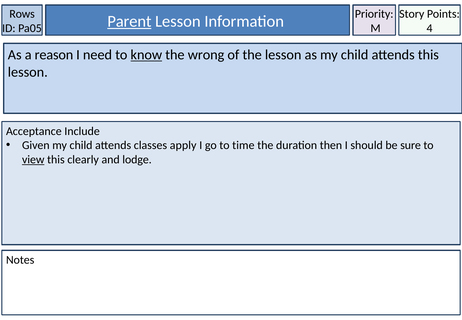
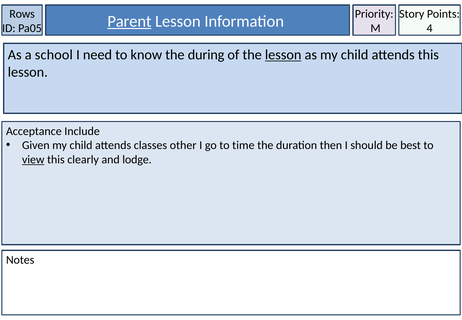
reason: reason -> school
know underline: present -> none
wrong: wrong -> during
lesson at (283, 55) underline: none -> present
apply: apply -> other
sure: sure -> best
